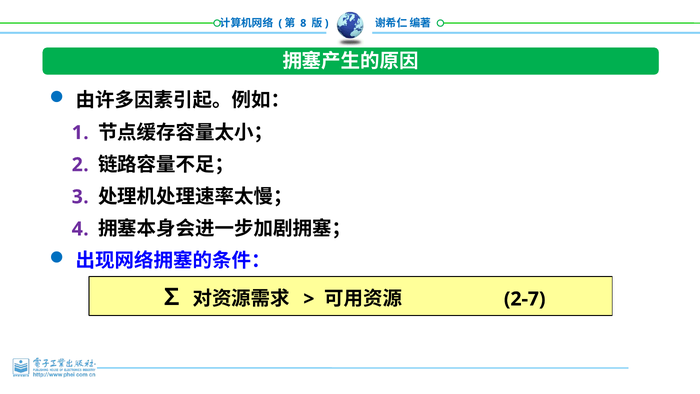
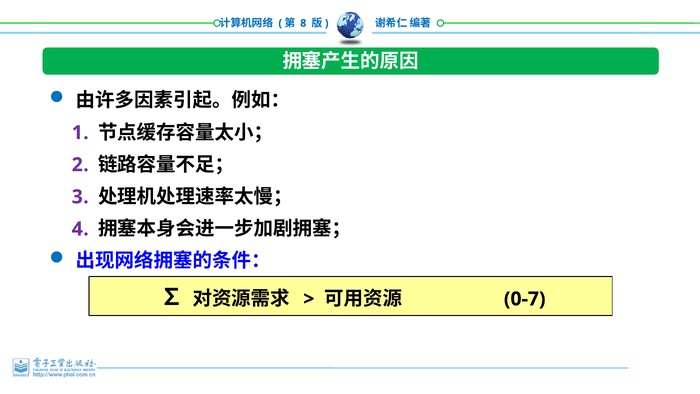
2-7: 2-7 -> 0-7
